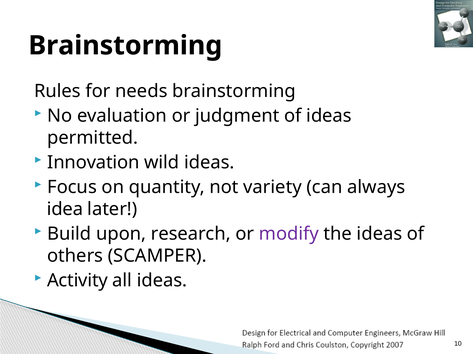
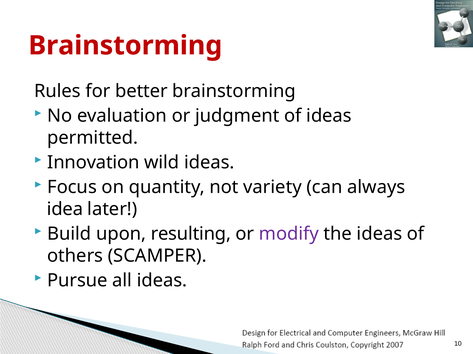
Brainstorming at (125, 46) colour: black -> red
needs: needs -> better
research: research -> resulting
Activity: Activity -> Pursue
